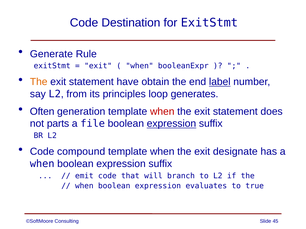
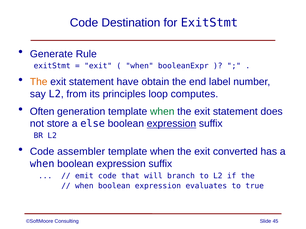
label underline: present -> none
generates: generates -> computes
when at (162, 112) colour: red -> green
parts: parts -> store
file: file -> else
compound: compound -> assembler
designate: designate -> converted
